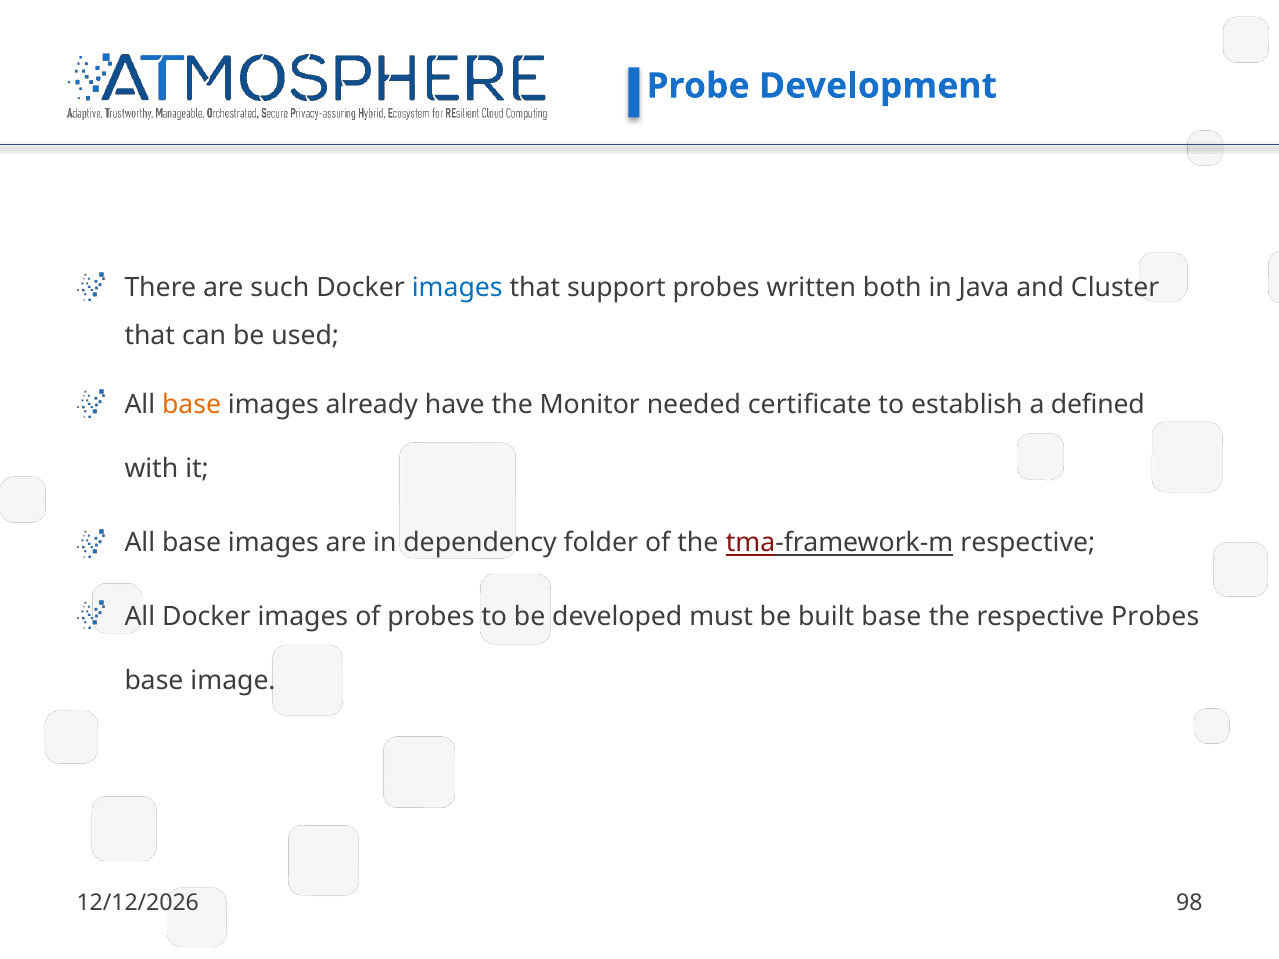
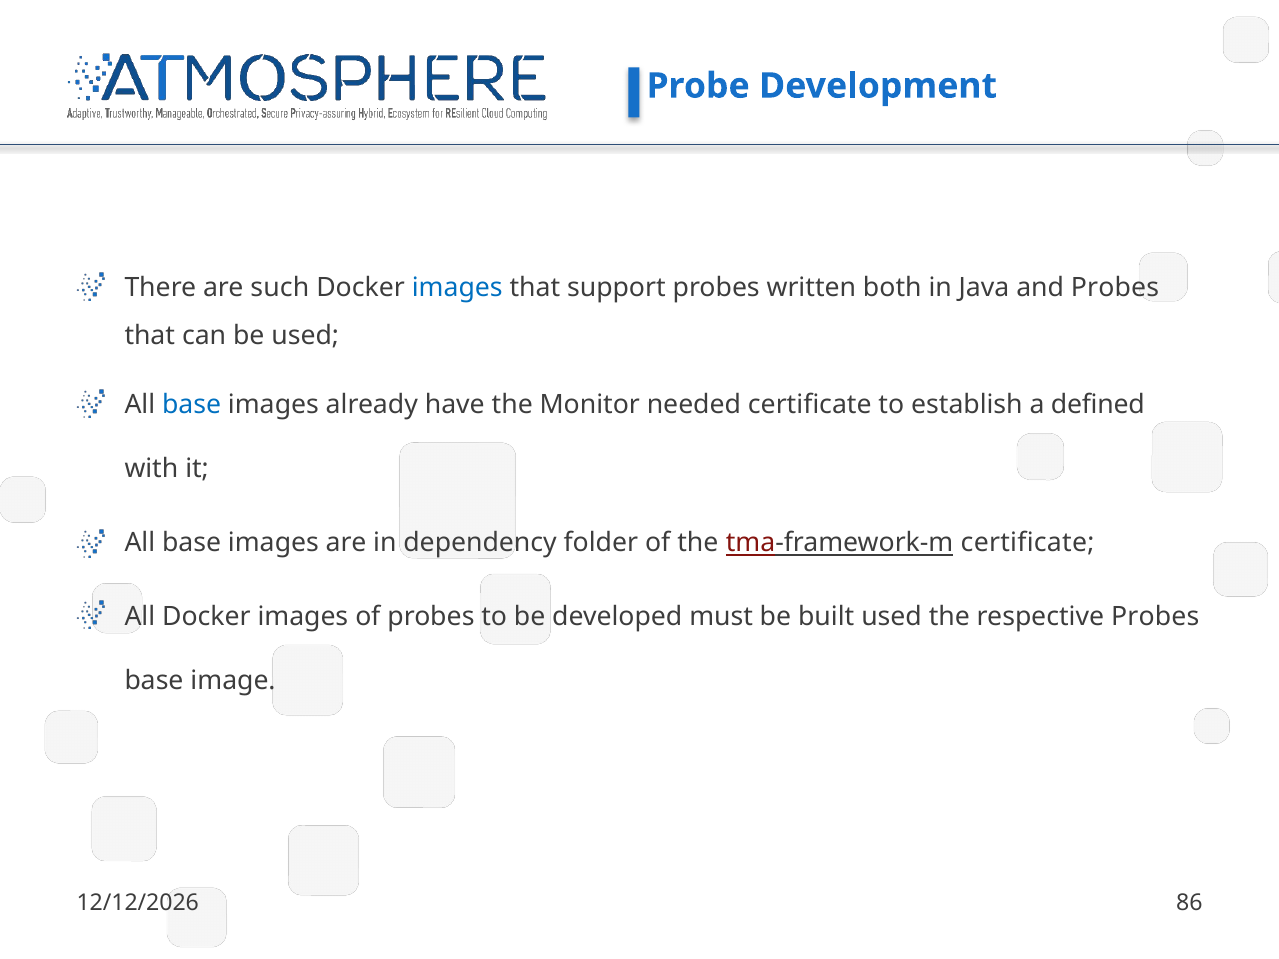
and Cluster: Cluster -> Probes
base at (192, 405) colour: orange -> blue
tma-framework-m respective: respective -> certificate
built base: base -> used
98: 98 -> 86
